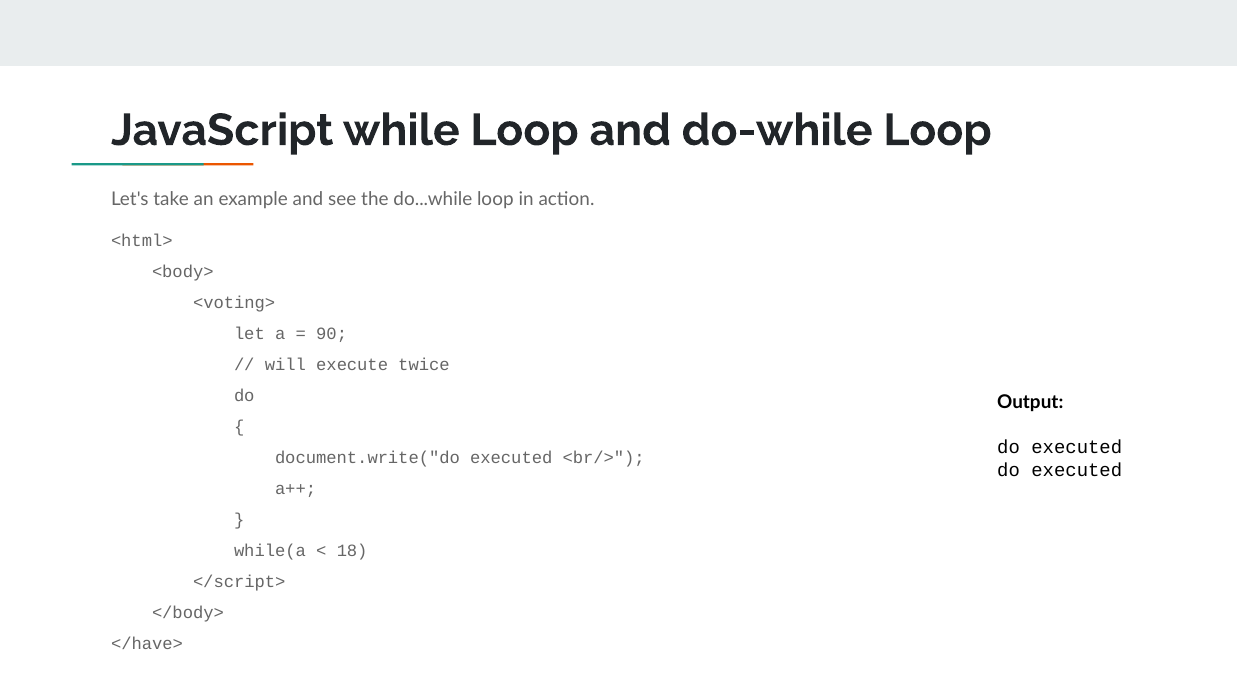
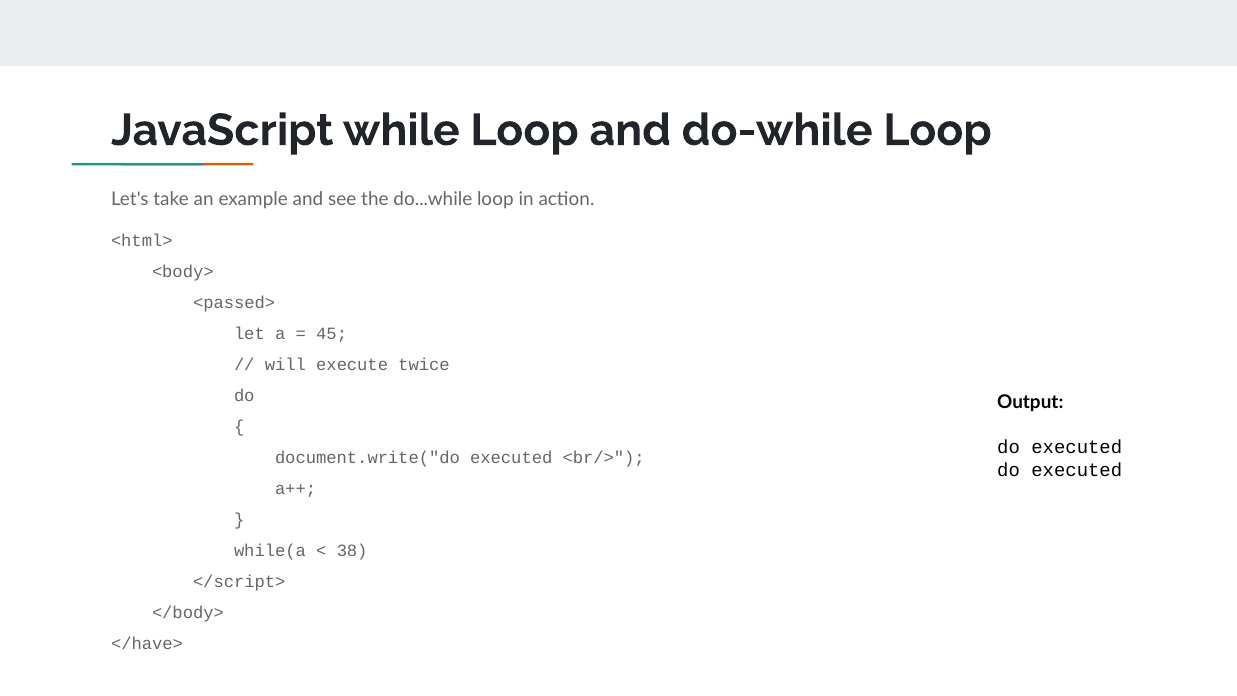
<voting>: <voting> -> <passed>
90: 90 -> 45
18: 18 -> 38
